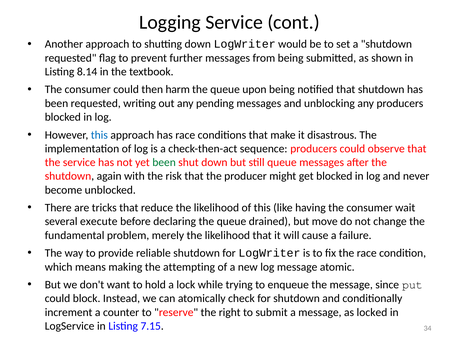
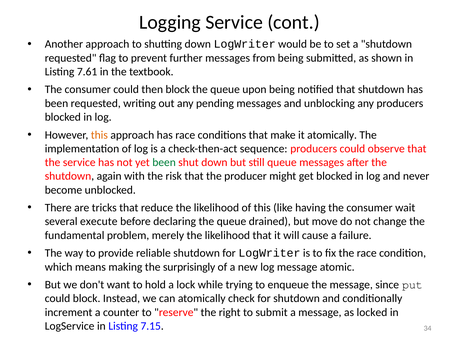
8.14: 8.14 -> 7.61
then harm: harm -> block
this at (99, 135) colour: blue -> orange
it disastrous: disastrous -> atomically
attempting: attempting -> surprisingly
